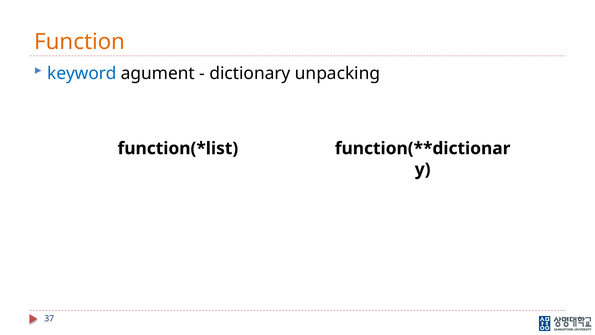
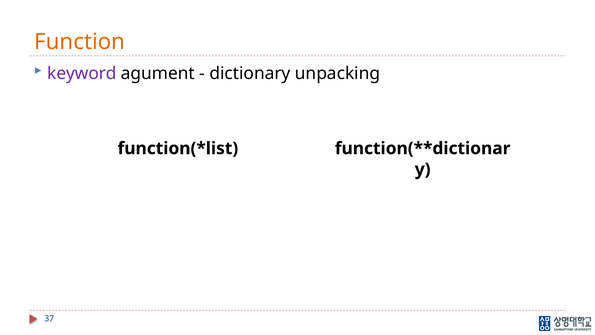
keyword colour: blue -> purple
